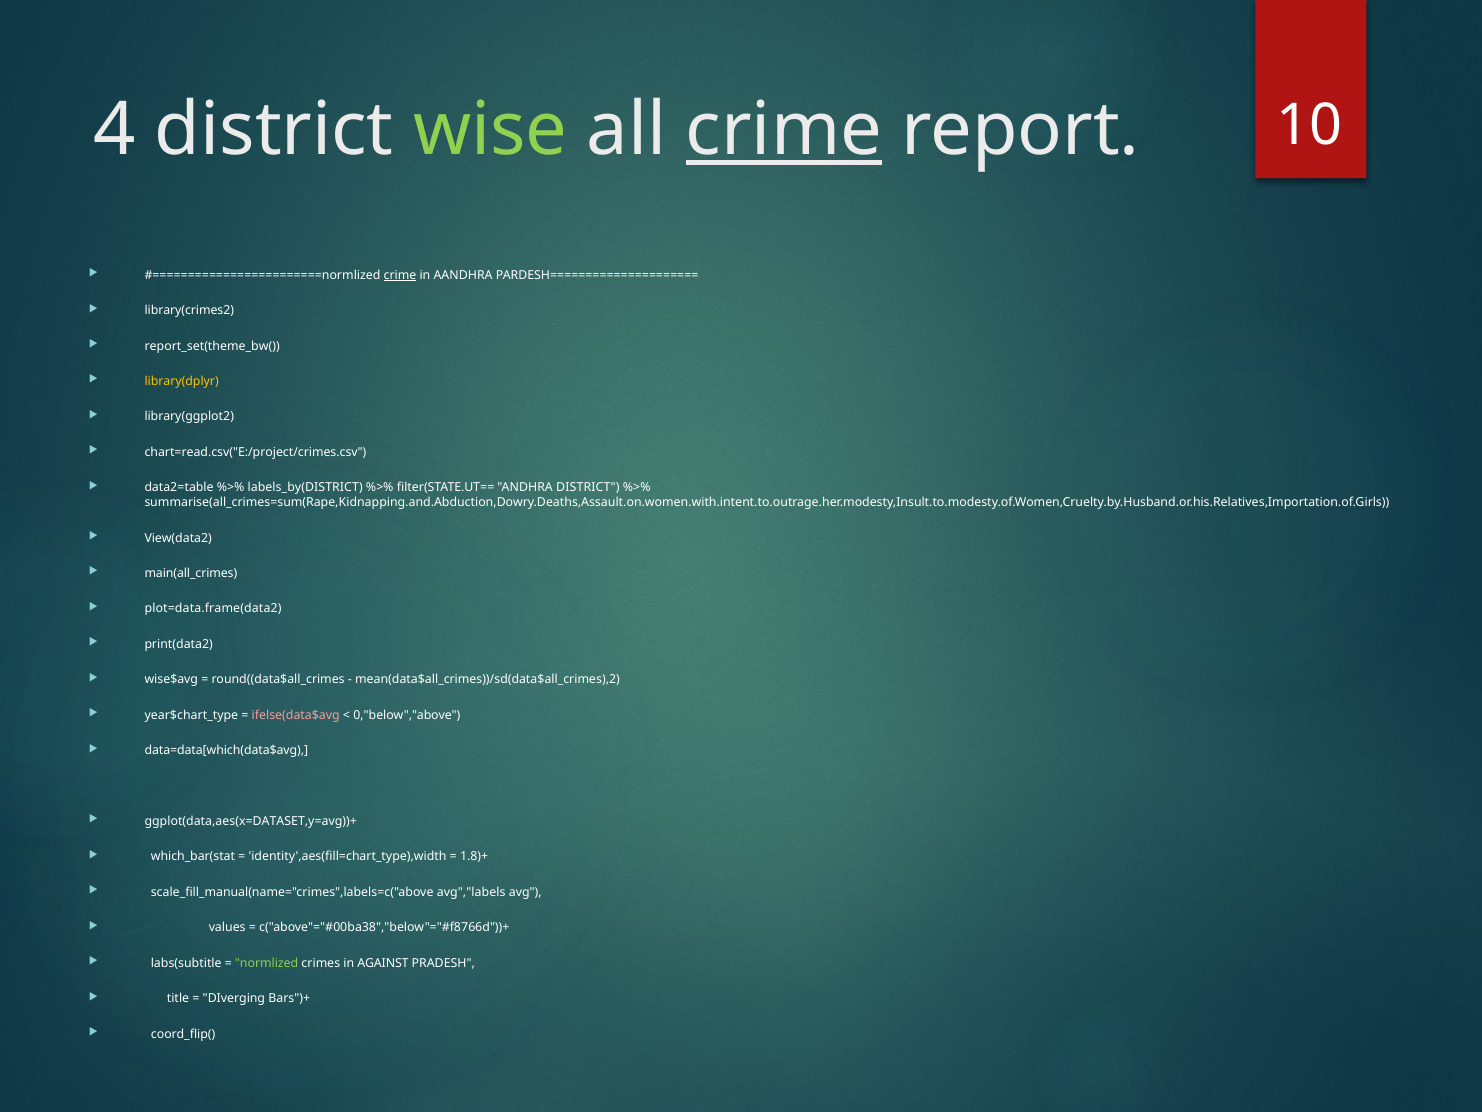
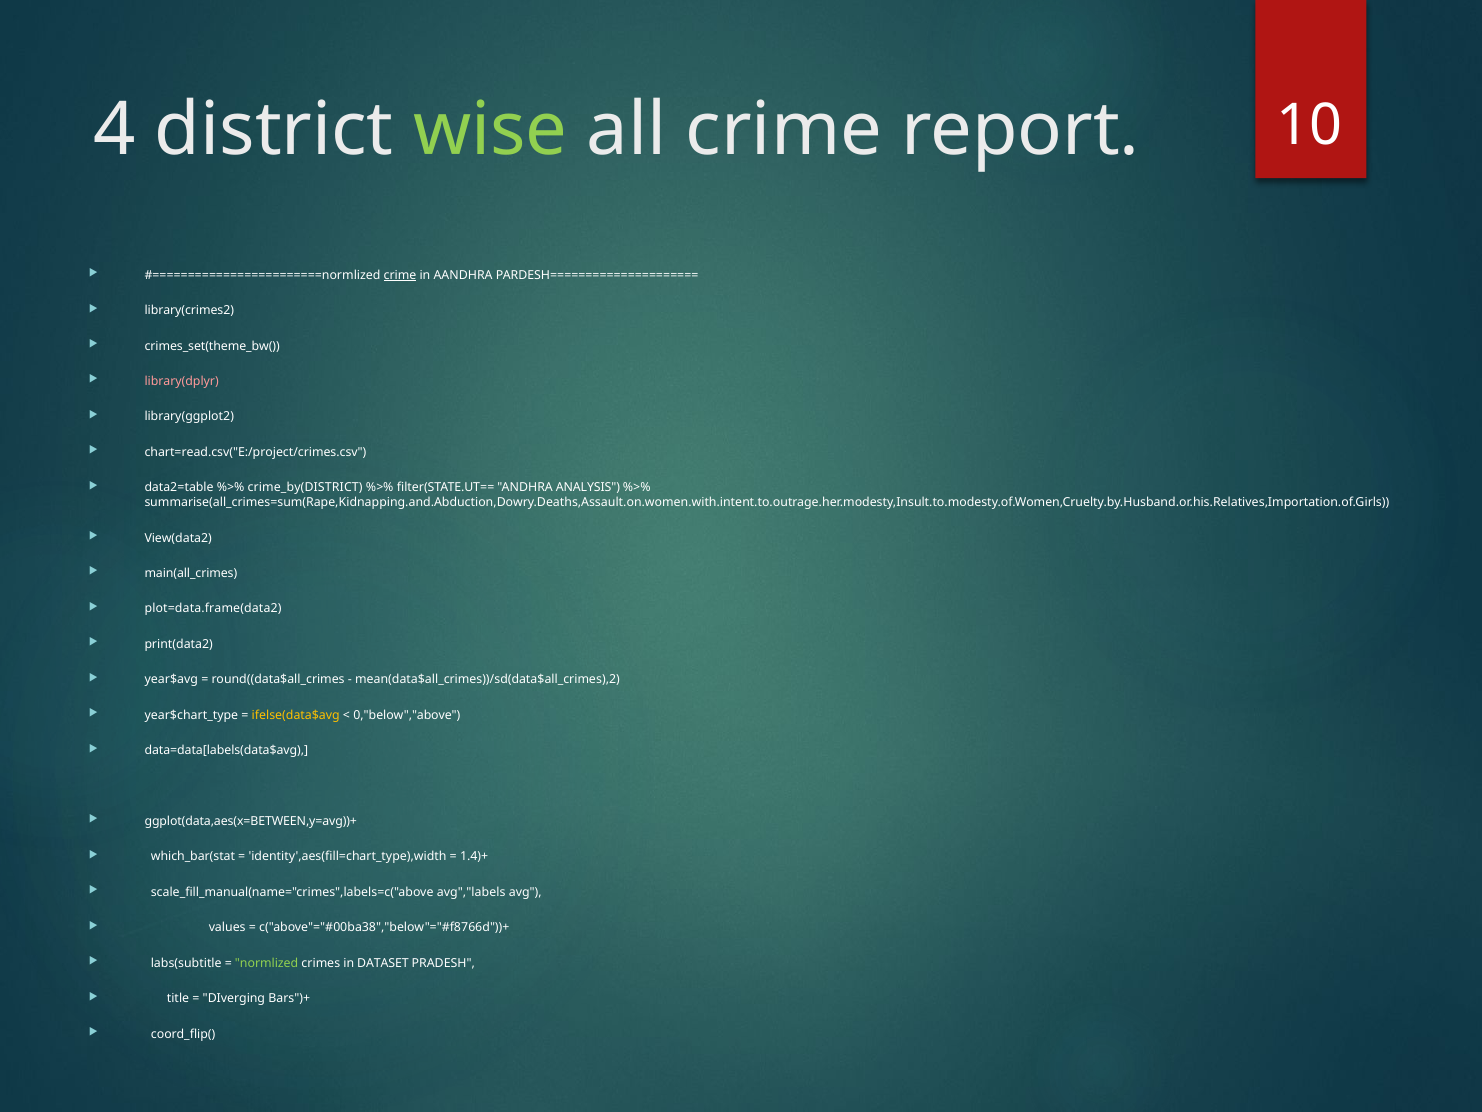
crime at (784, 130) underline: present -> none
report_set(theme_bw(: report_set(theme_bw( -> crimes_set(theme_bw(
library(dplyr colour: yellow -> pink
labels_by(DISTRICT: labels_by(DISTRICT -> crime_by(DISTRICT
ANDHRA DISTRICT: DISTRICT -> ANALYSIS
wise$avg: wise$avg -> year$avg
ifelse(data$avg colour: pink -> yellow
data=data[which(data$avg: data=data[which(data$avg -> data=data[labels(data$avg
ggplot(data,aes(x=DATASET,y=avg))+: ggplot(data,aes(x=DATASET,y=avg))+ -> ggplot(data,aes(x=BETWEEN,y=avg))+
1.8)+: 1.8)+ -> 1.4)+
AGAINST: AGAINST -> DATASET
